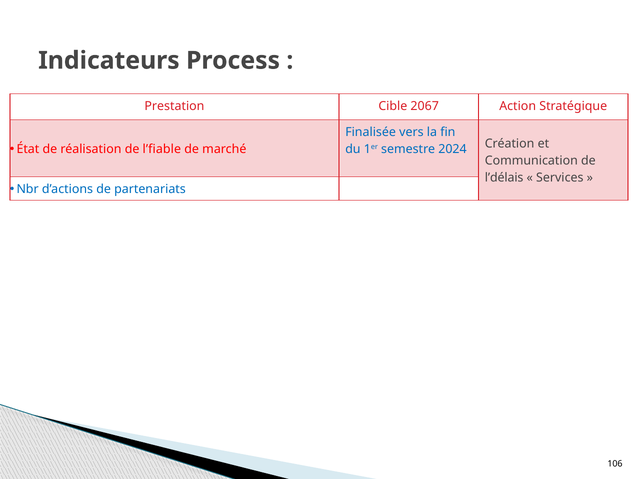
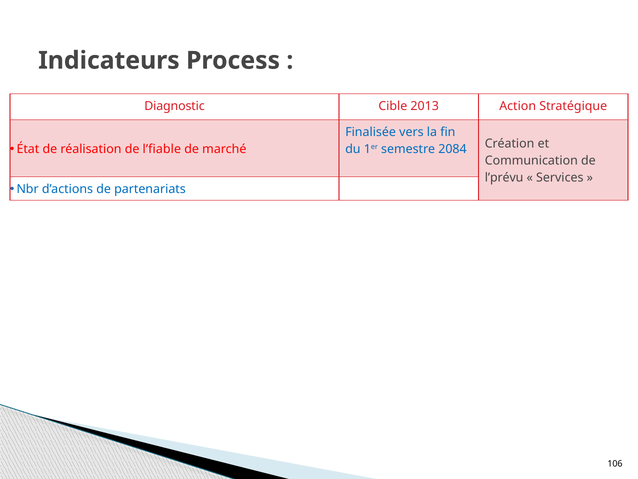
Prestation: Prestation -> Diagnostic
2067: 2067 -> 2013
2024: 2024 -> 2084
l’délais: l’délais -> l’prévu
